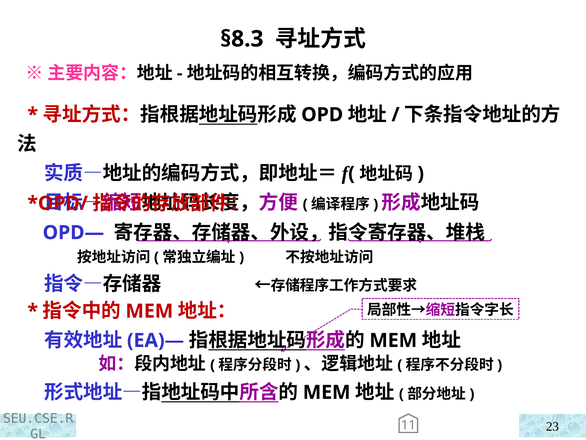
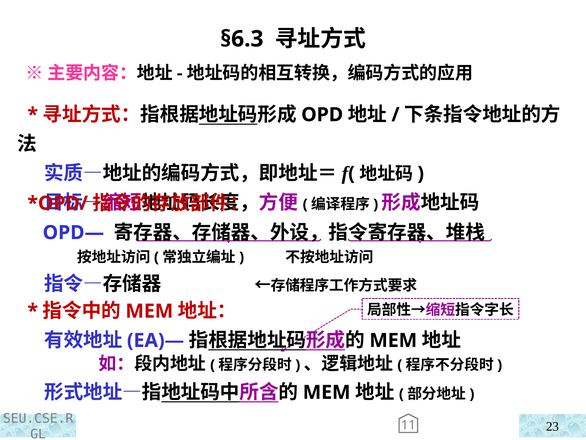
§8.3: §8.3 -> §6.3
